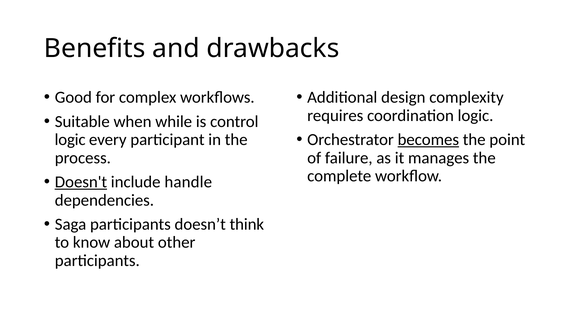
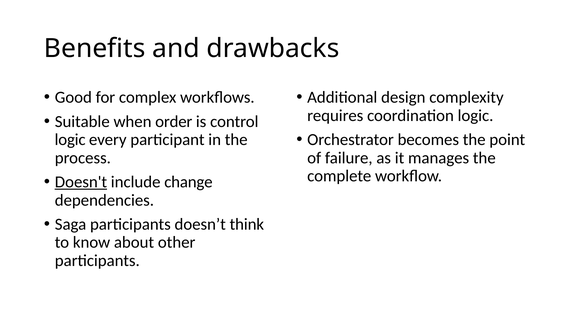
while: while -> order
becomes underline: present -> none
handle: handle -> change
